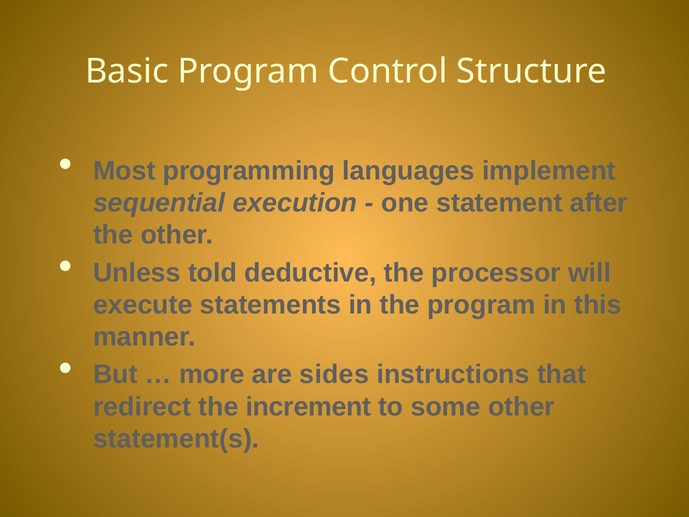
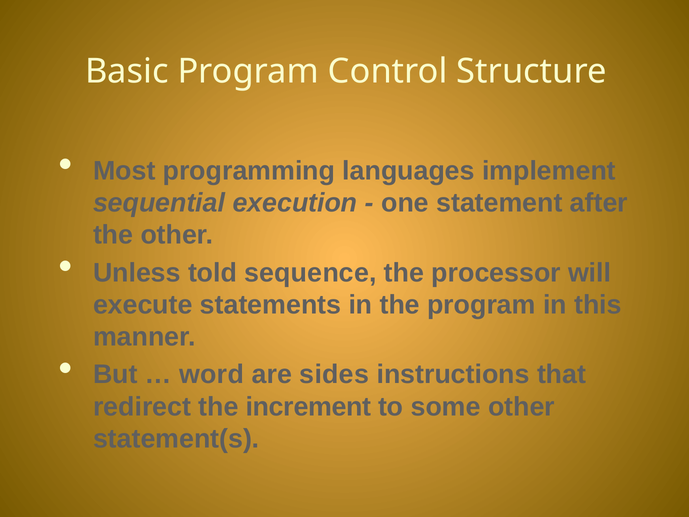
deductive: deductive -> sequence
more: more -> word
